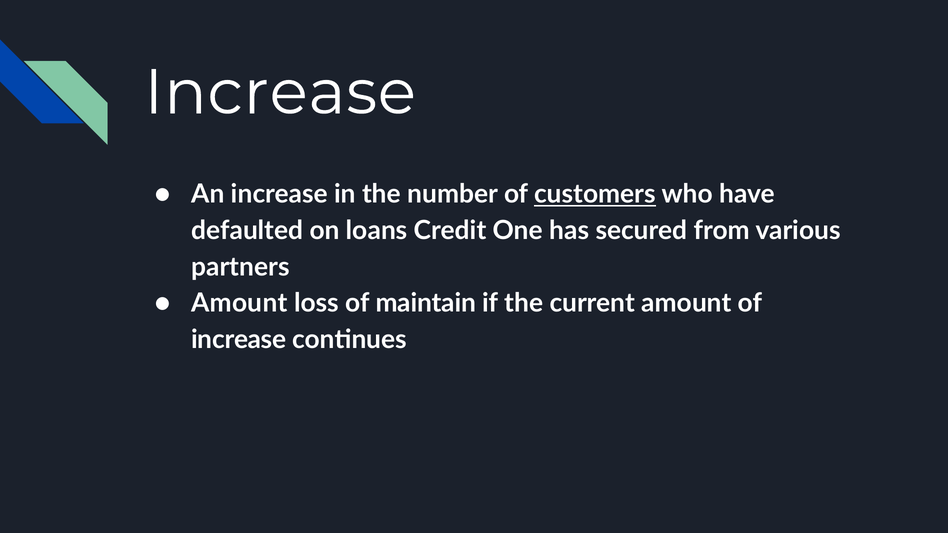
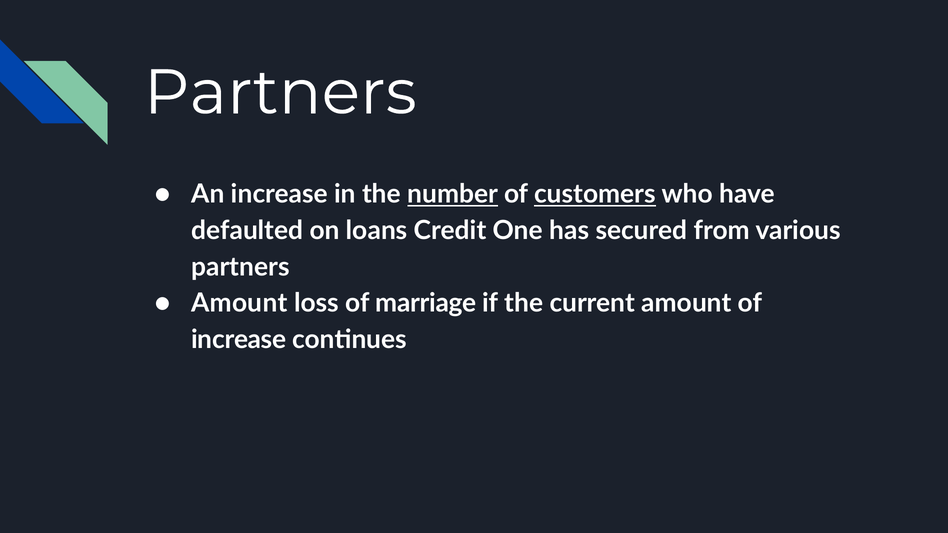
Increase at (280, 93): Increase -> Partners
number underline: none -> present
maintain: maintain -> marriage
